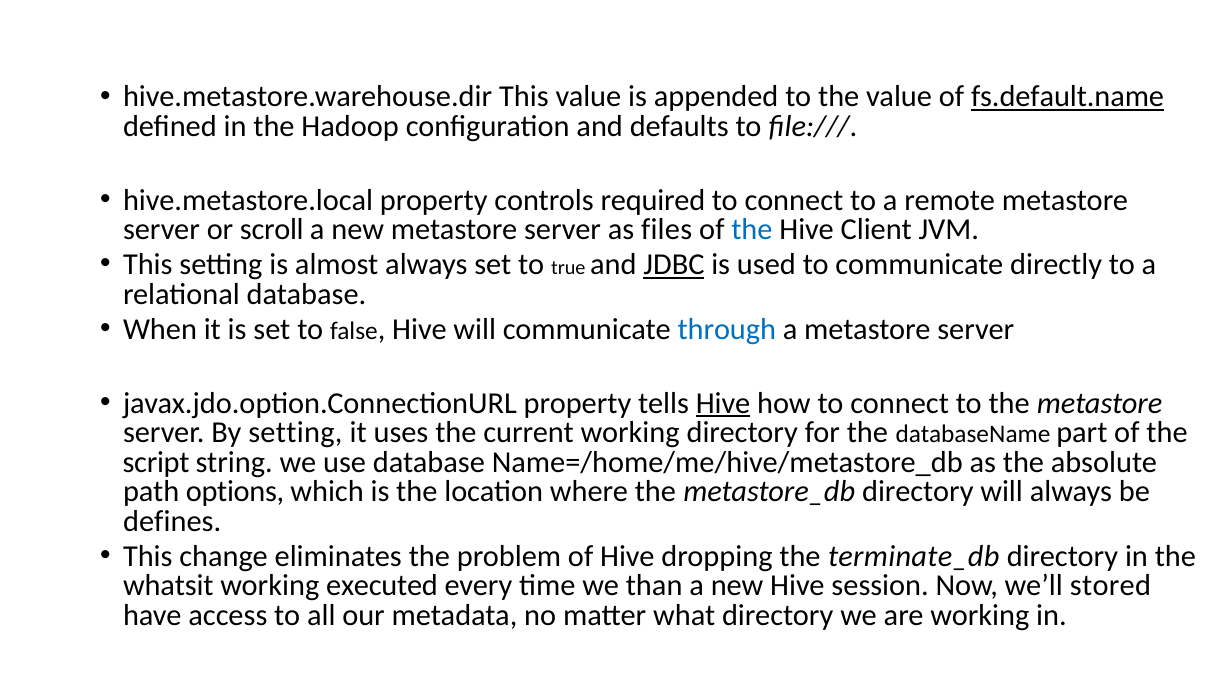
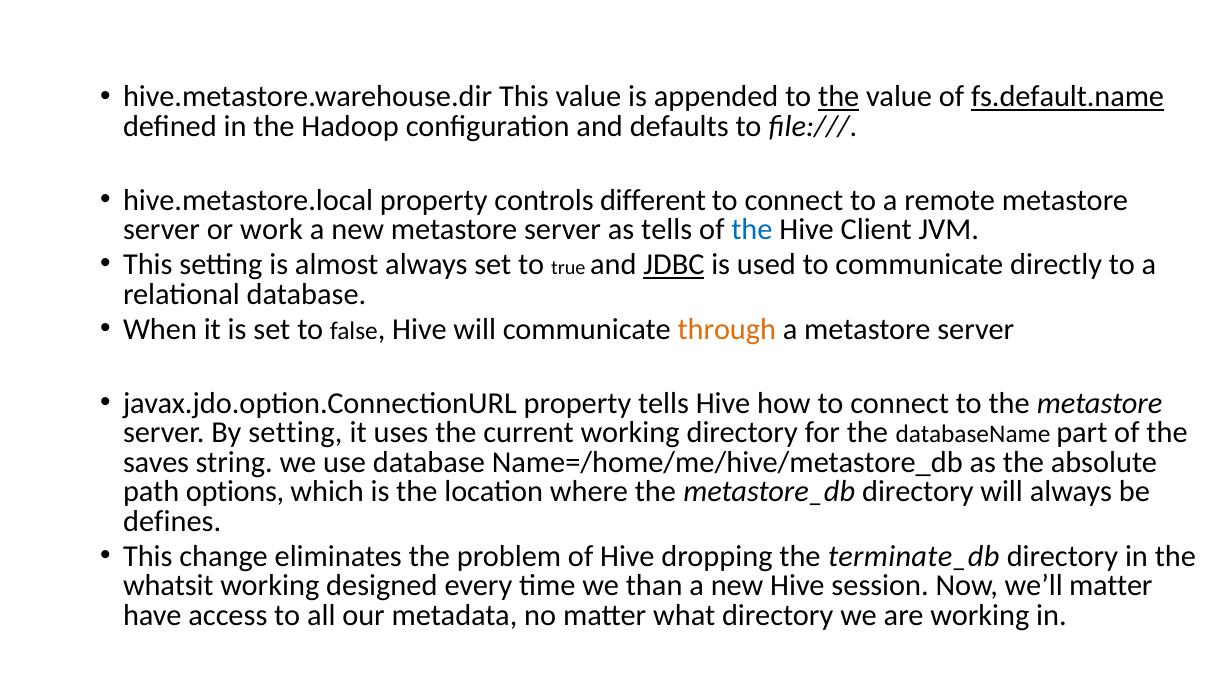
the at (839, 97) underline: none -> present
required: required -> different
scroll: scroll -> work
as files: files -> tells
through colour: blue -> orange
Hive at (723, 403) underline: present -> none
script: script -> saves
executed: executed -> designed
we’ll stored: stored -> matter
